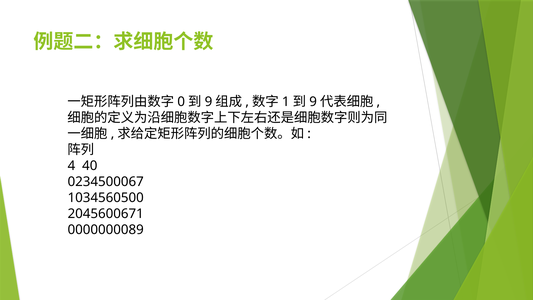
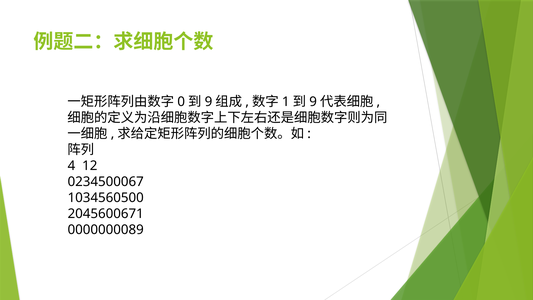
40: 40 -> 12
